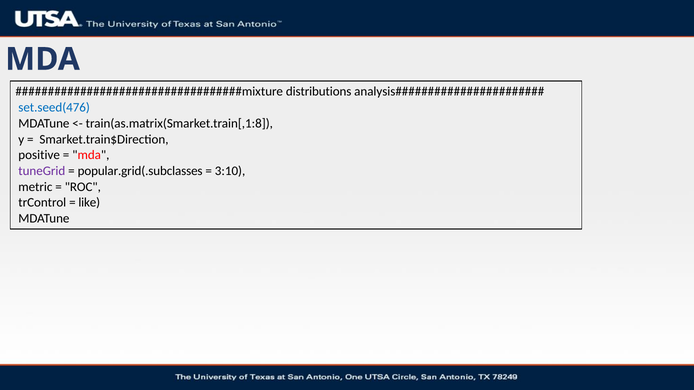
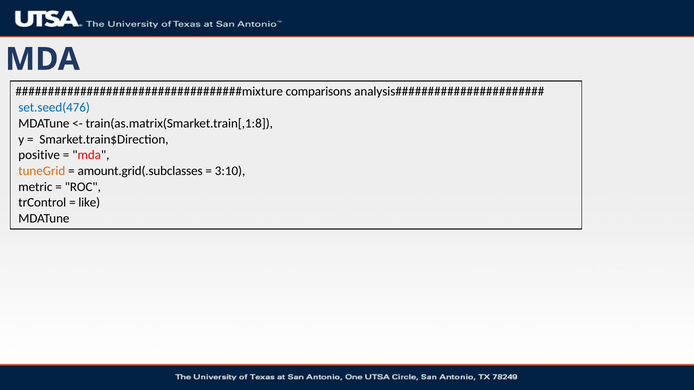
distributions: distributions -> comparisons
tuneGrid colour: purple -> orange
popular.grid(.subclasses: popular.grid(.subclasses -> amount.grid(.subclasses
